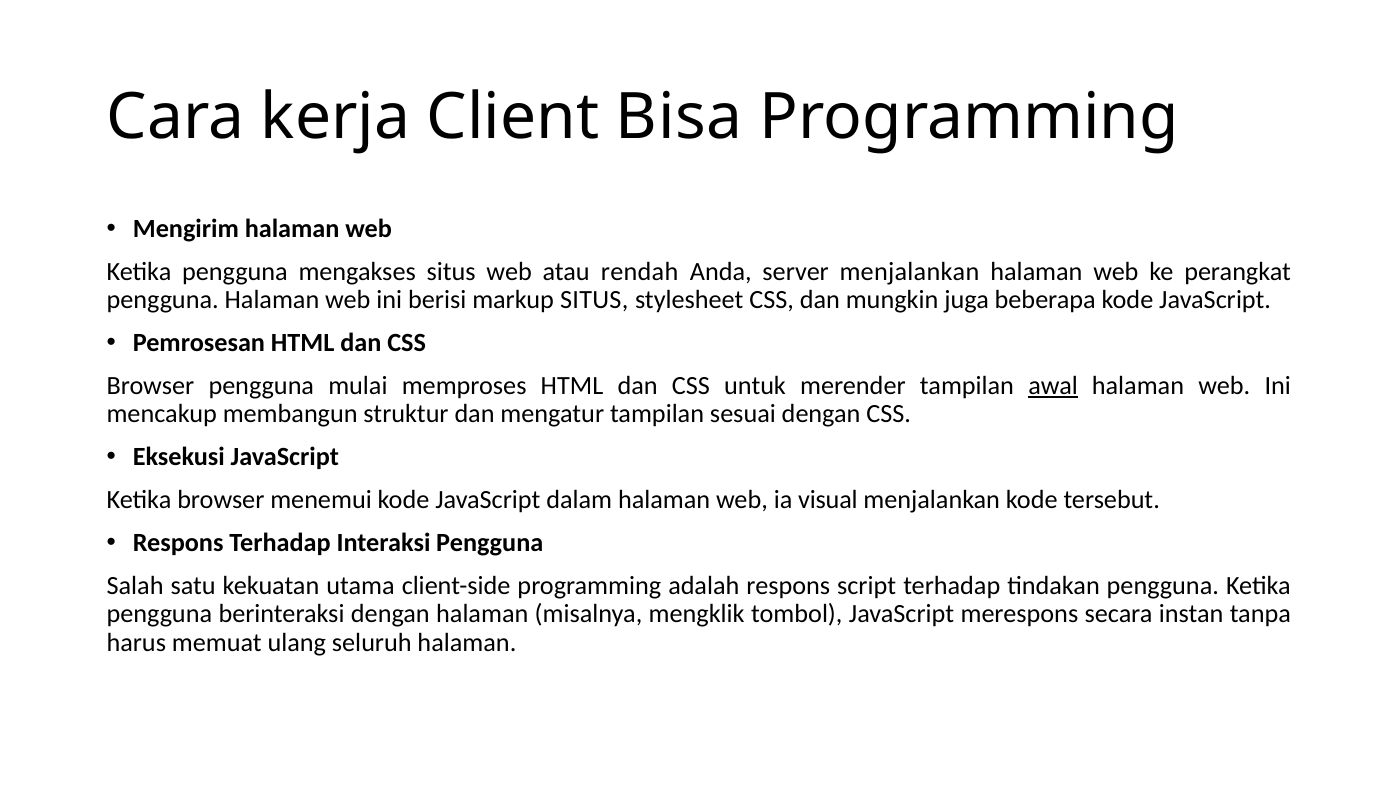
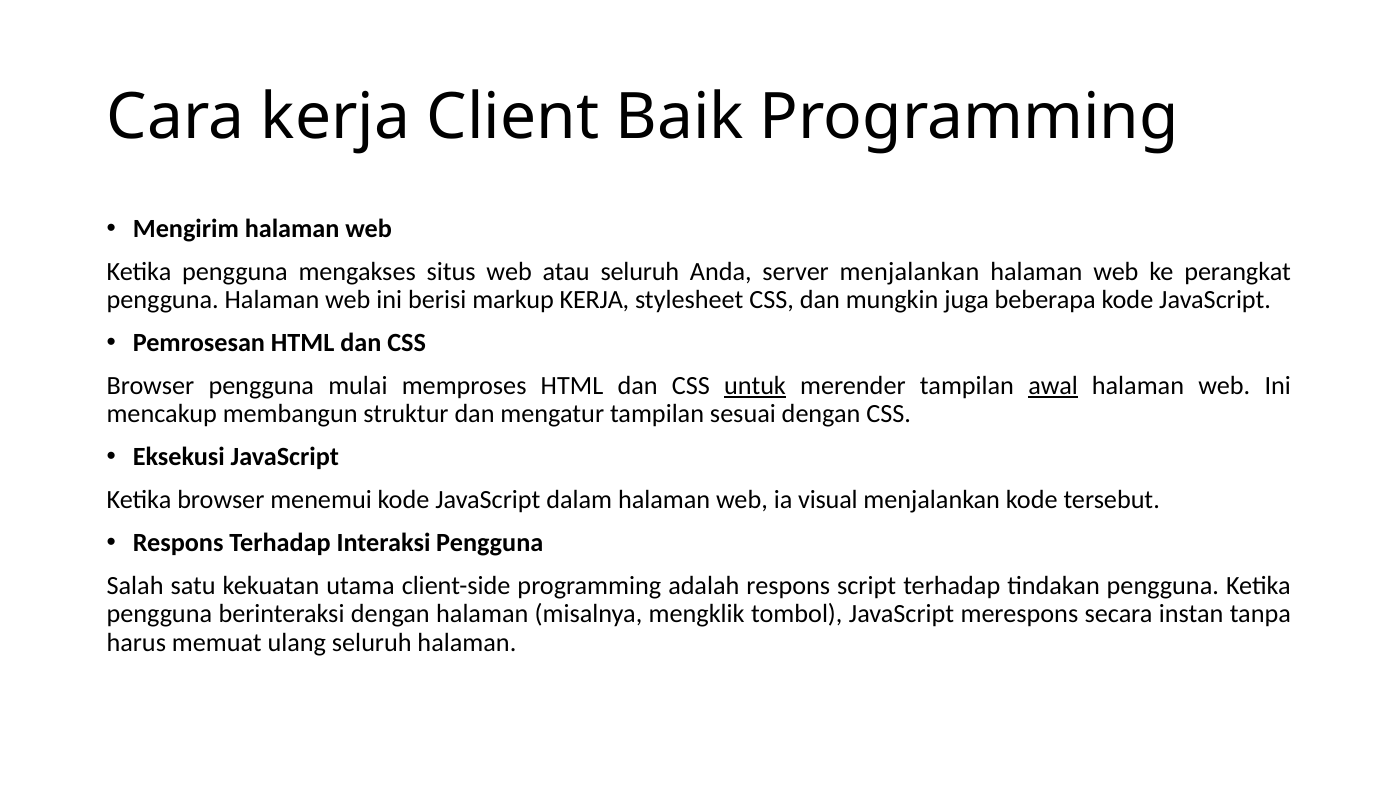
Bisa: Bisa -> Baik
atau rendah: rendah -> seluruh
markup SITUS: SITUS -> KERJA
untuk underline: none -> present
